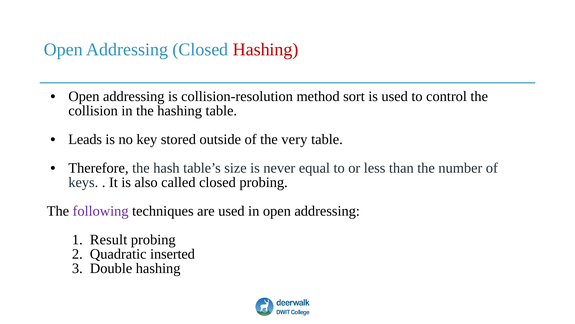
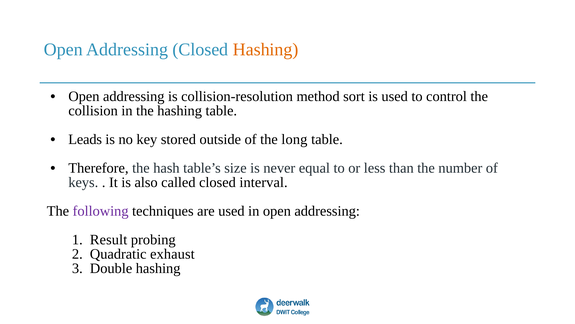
Hashing at (266, 49) colour: red -> orange
very: very -> long
closed probing: probing -> interval
inserted: inserted -> exhaust
